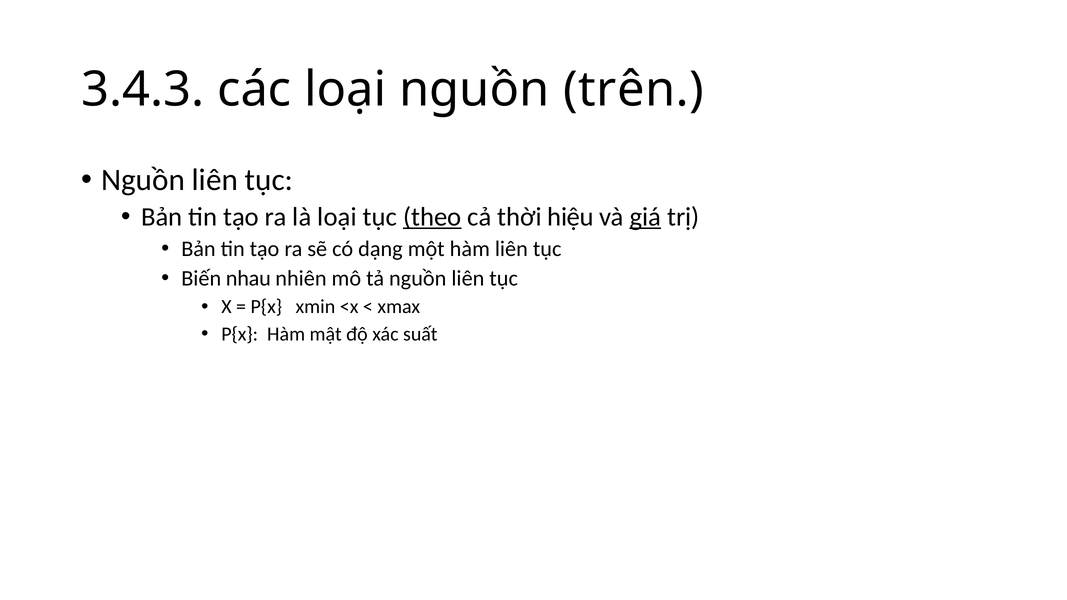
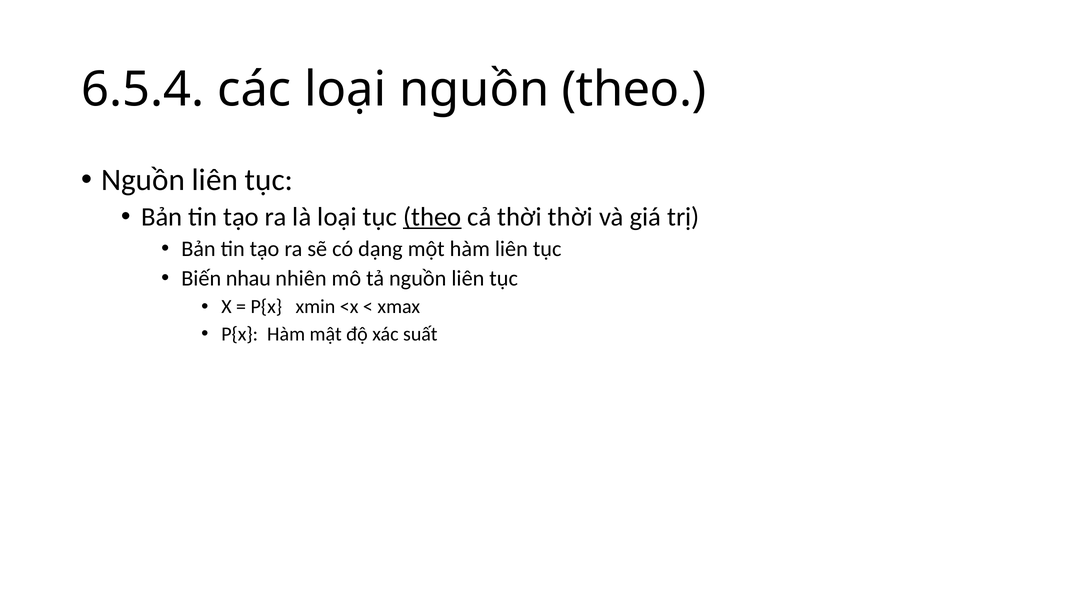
3.4.3: 3.4.3 -> 6.5.4
nguồn trên: trên -> theo
thời hiệu: hiệu -> thời
giá underline: present -> none
